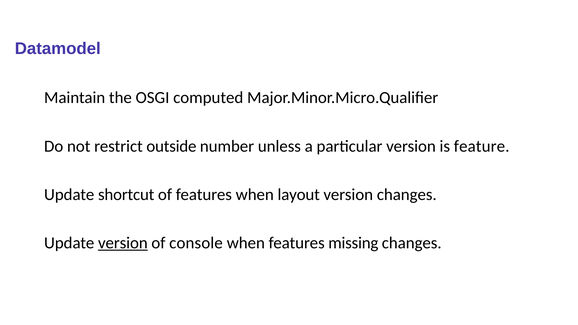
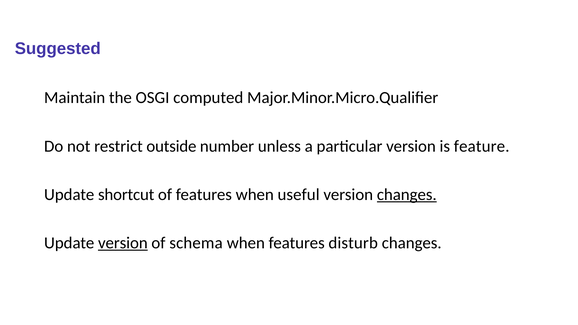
Datamodel: Datamodel -> Suggested
layout: layout -> useful
changes at (407, 195) underline: none -> present
console: console -> schema
missing: missing -> disturb
